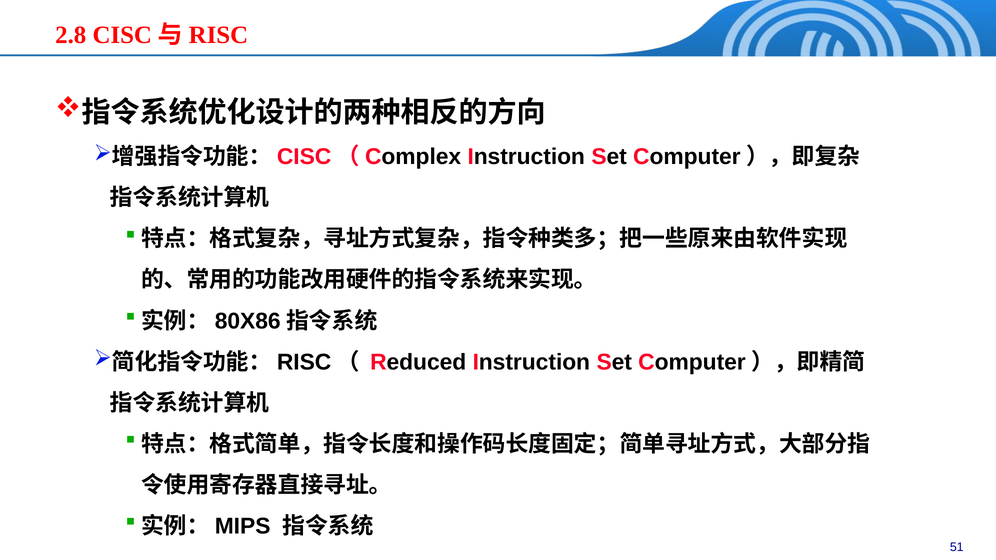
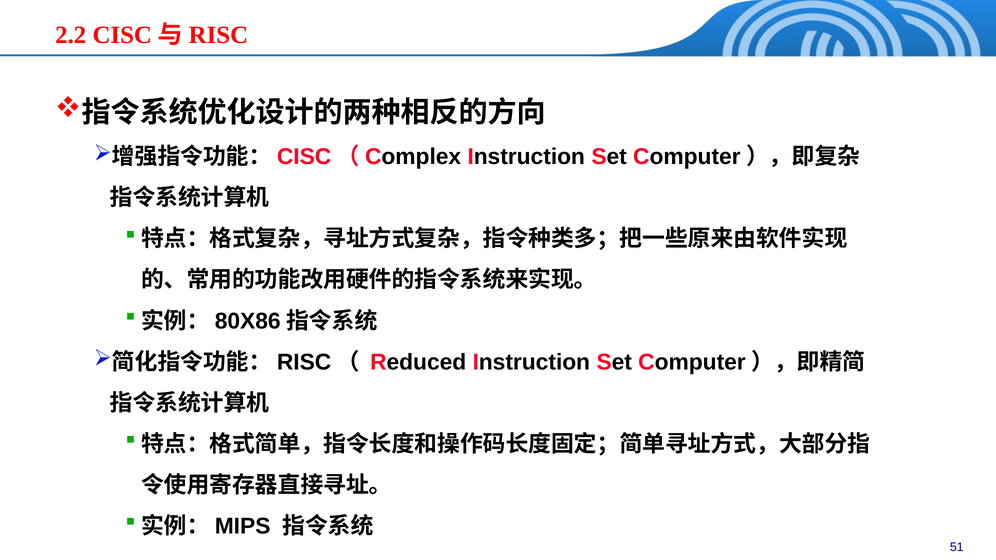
2.8: 2.8 -> 2.2
